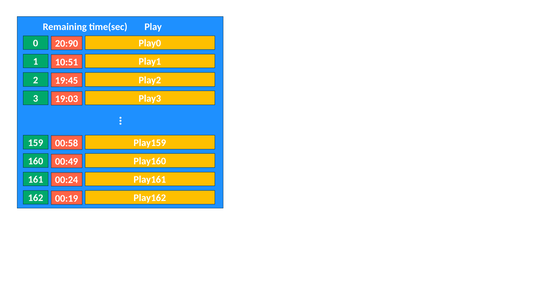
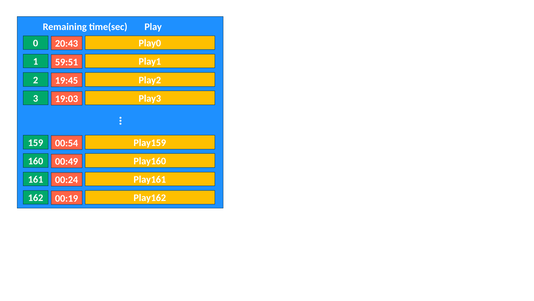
20:90: 20:90 -> 20:43
10:51: 10:51 -> 59:51
00:58: 00:58 -> 00:54
